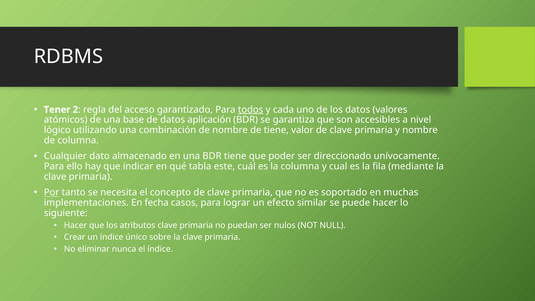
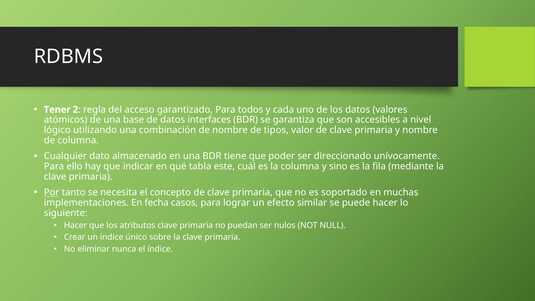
todos underline: present -> none
aplicación: aplicación -> interfaces
de tiene: tiene -> tipos
cual: cual -> sino
